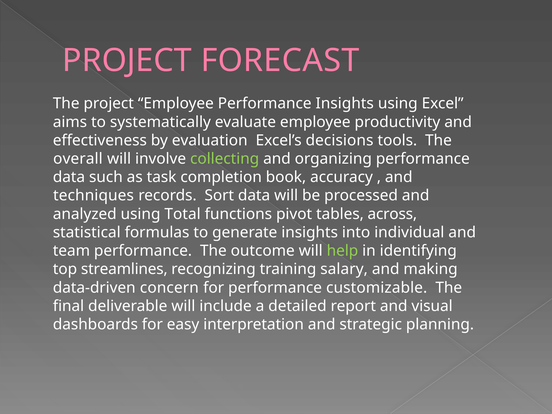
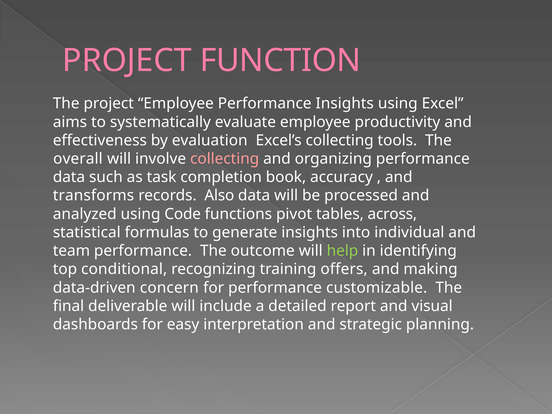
FORECAST: FORECAST -> FUNCTION
Excel’s decisions: decisions -> collecting
collecting at (225, 159) colour: light green -> pink
techniques: techniques -> transforms
Sort: Sort -> Also
Total: Total -> Code
streamlines: streamlines -> conditional
salary: salary -> offers
